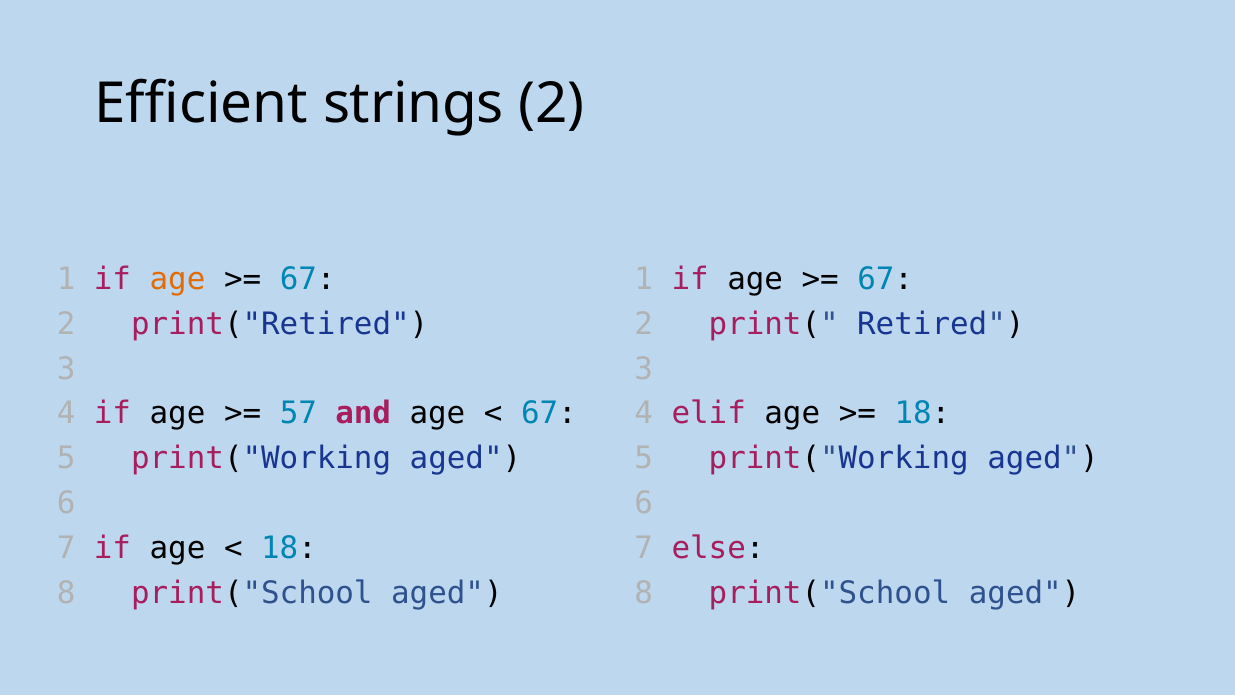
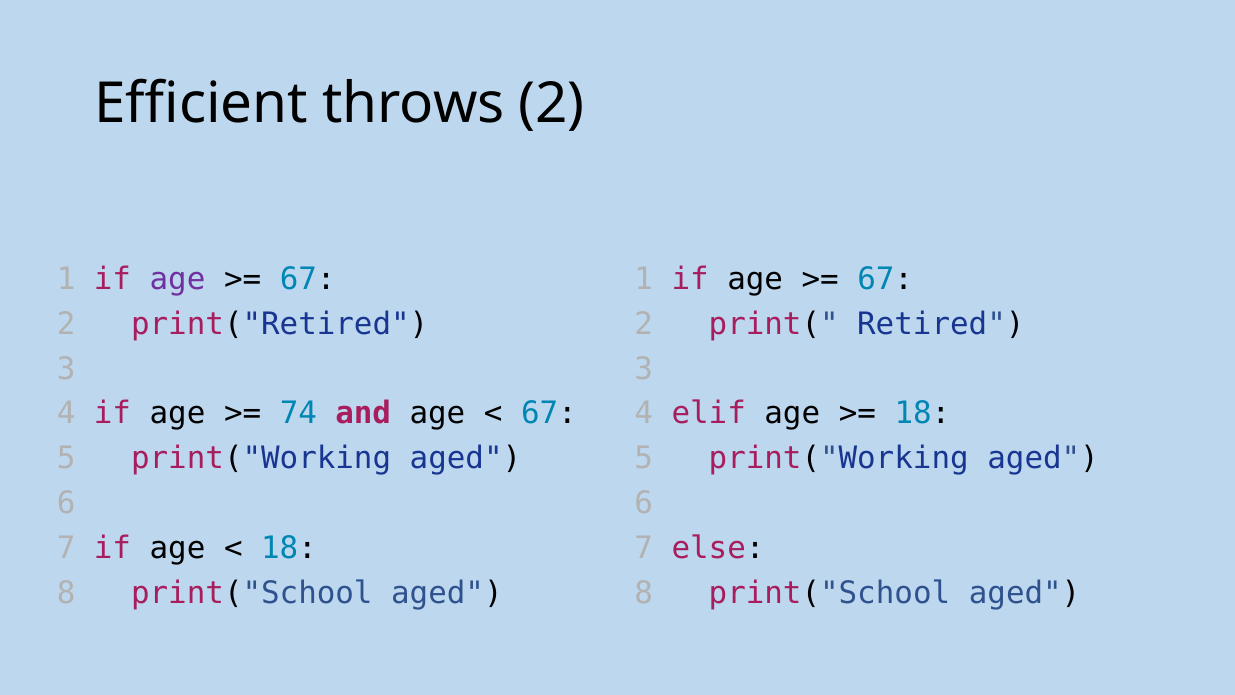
strings: strings -> throws
age at (178, 279) colour: orange -> purple
57: 57 -> 74
